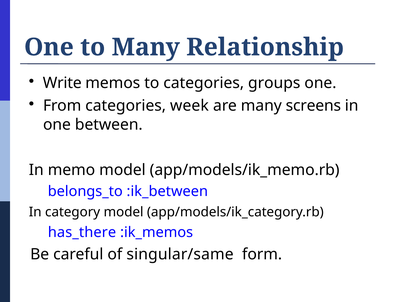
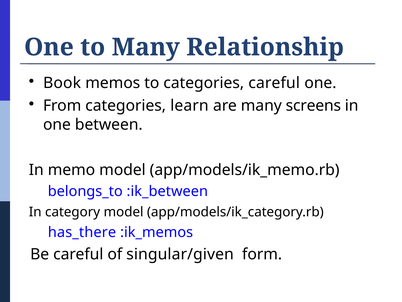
Write: Write -> Book
categories groups: groups -> careful
week: week -> learn
singular/same: singular/same -> singular/given
